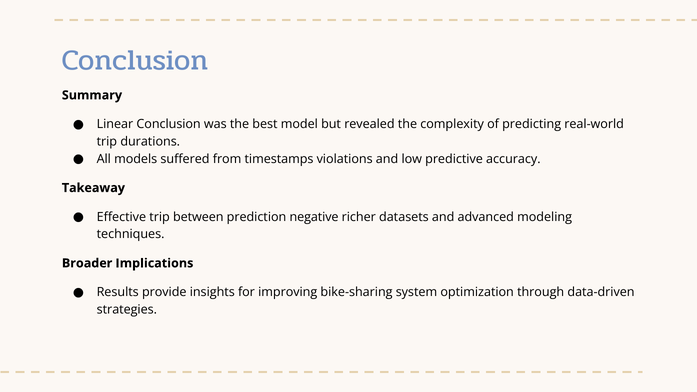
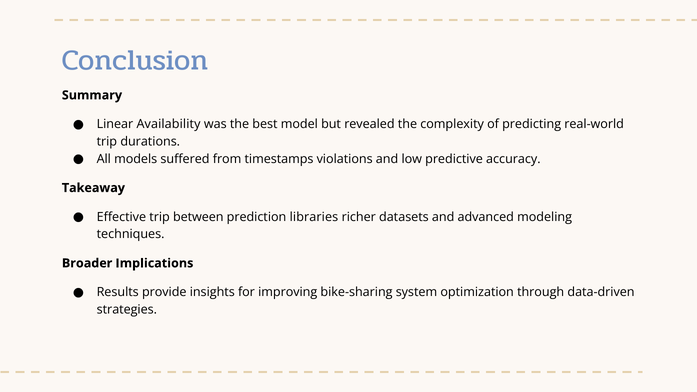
Linear Conclusion: Conclusion -> Availability
negative: negative -> libraries
